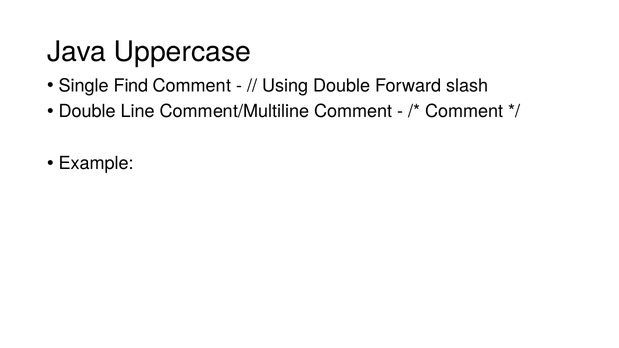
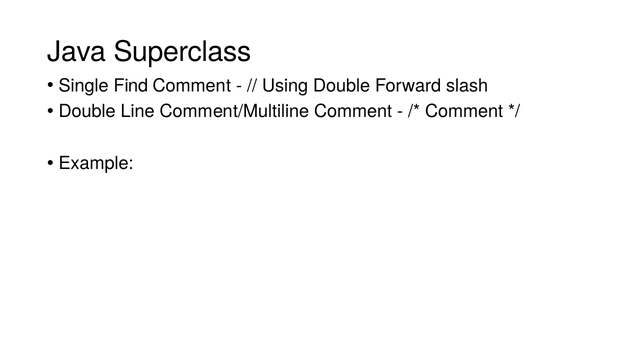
Uppercase: Uppercase -> Superclass
